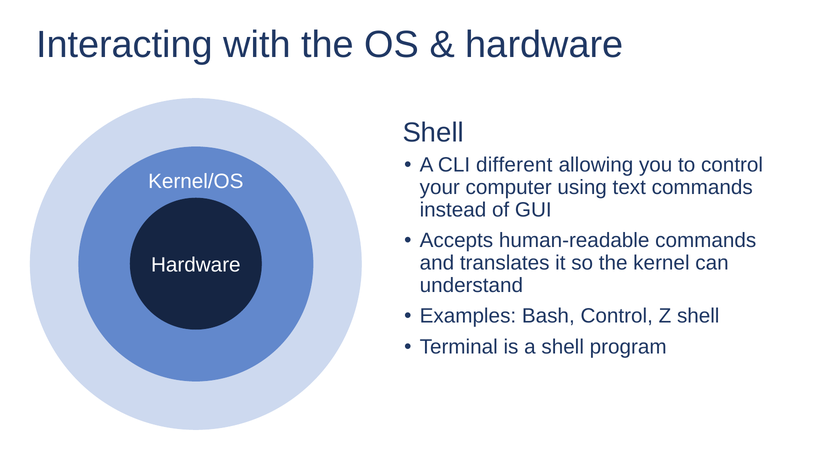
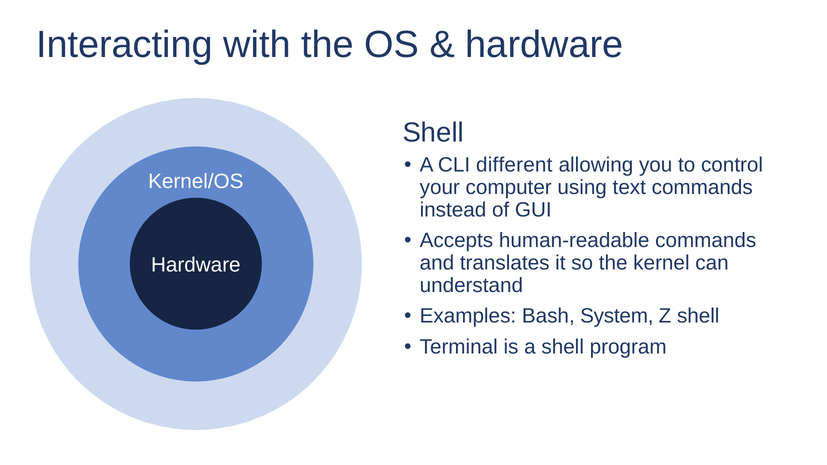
Bash Control: Control -> System
